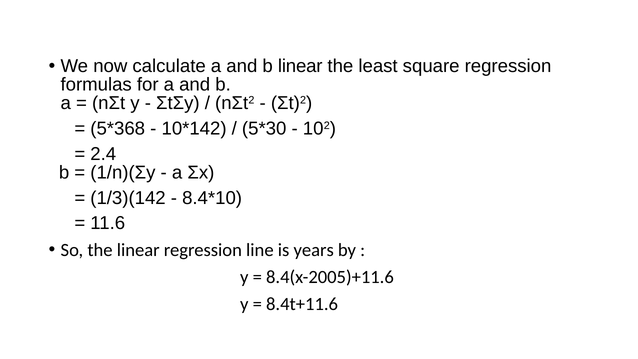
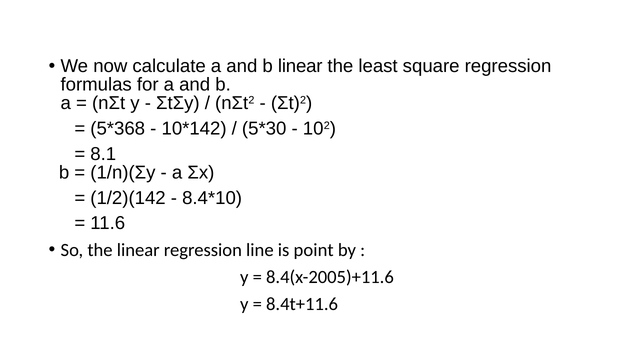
2.4: 2.4 -> 8.1
1/3)(142: 1/3)(142 -> 1/2)(142
years: years -> point
